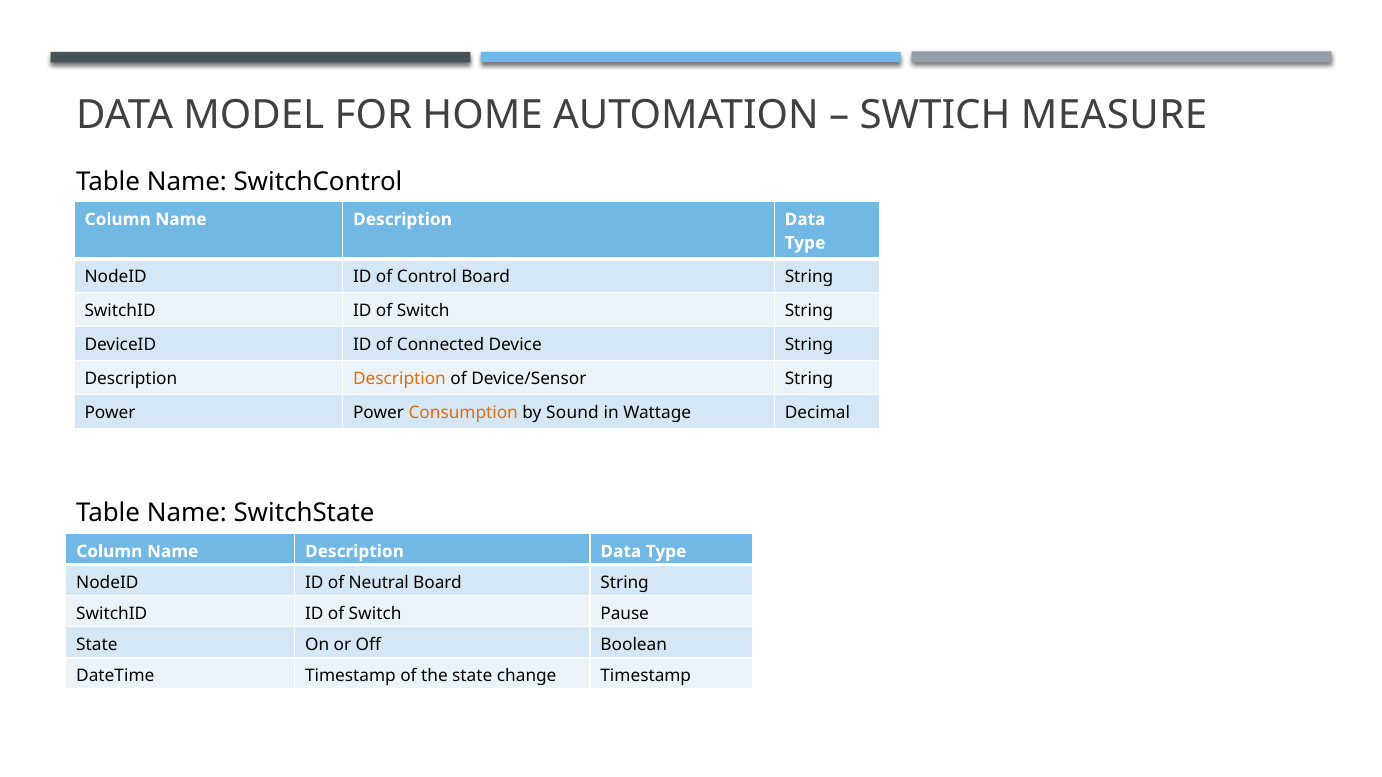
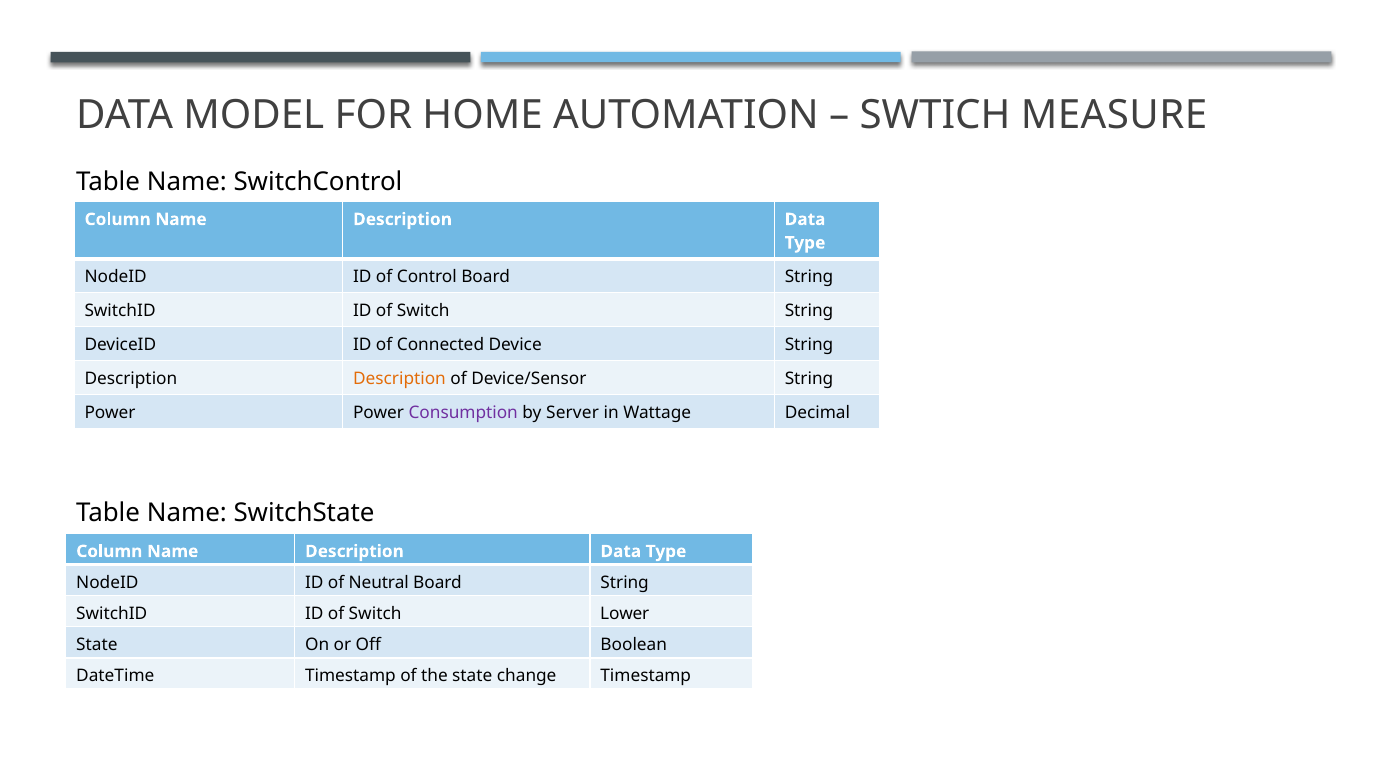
Consumption colour: orange -> purple
Sound: Sound -> Server
Pause: Pause -> Lower
